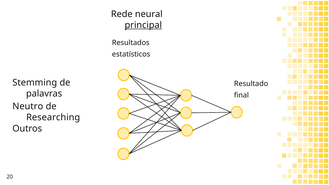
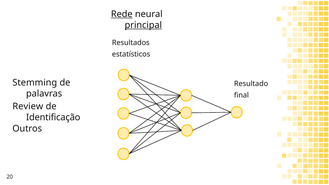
Rede underline: none -> present
Neutro: Neutro -> Review
Researching: Researching -> Identificação
